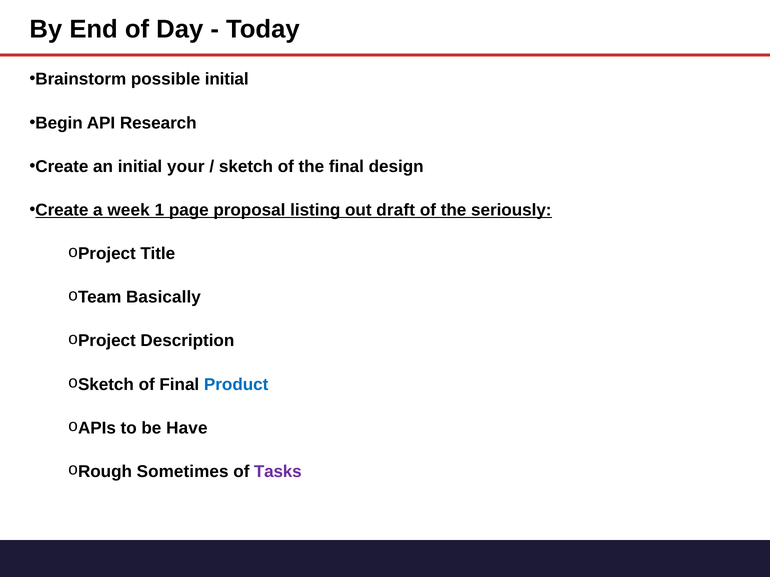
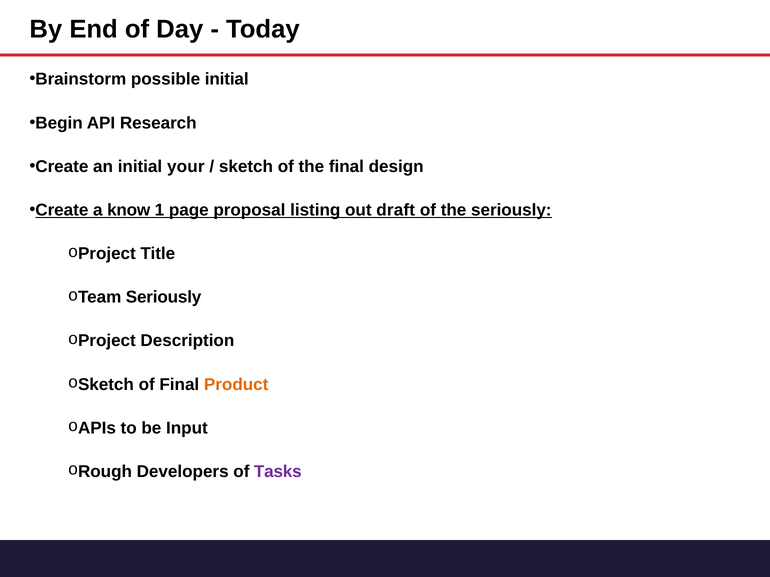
week: week -> know
Basically at (163, 298): Basically -> Seriously
Product colour: blue -> orange
Have: Have -> Input
Sometimes: Sometimes -> Developers
